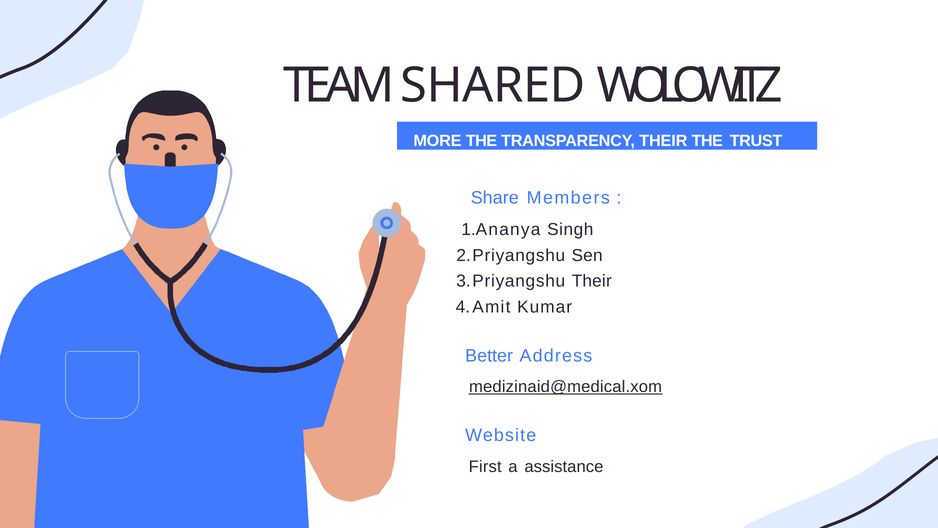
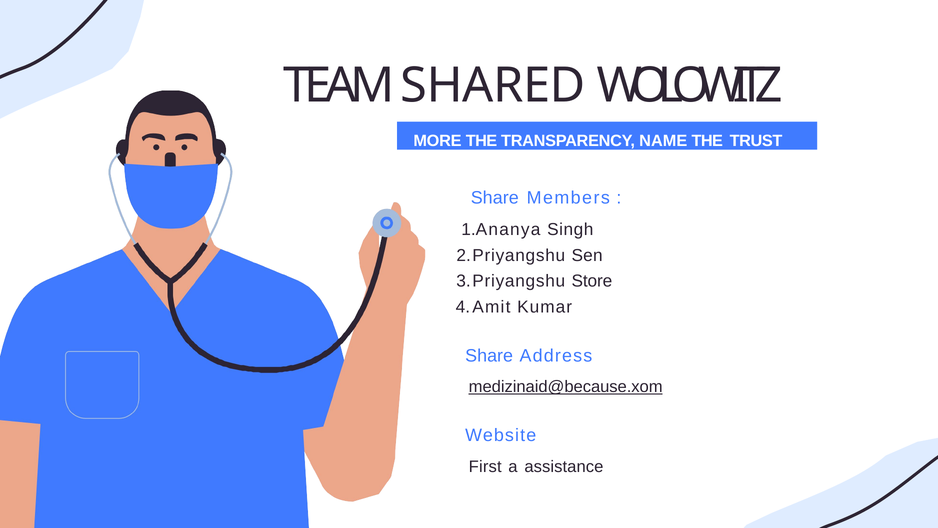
TRANSPARENCY THEIR: THEIR -> NAME
Their at (592, 281): Their -> Store
Better at (489, 355): Better -> Share
medizinaid@medical.xom: medizinaid@medical.xom -> medizinaid@because.xom
